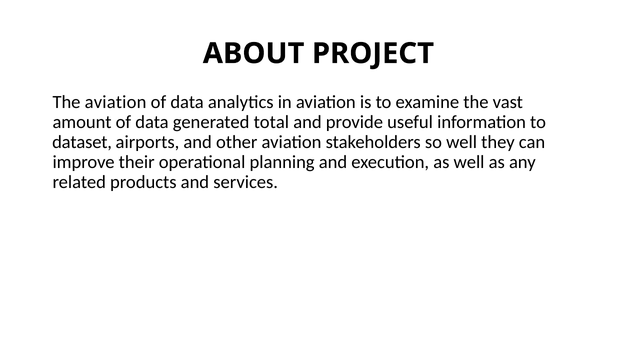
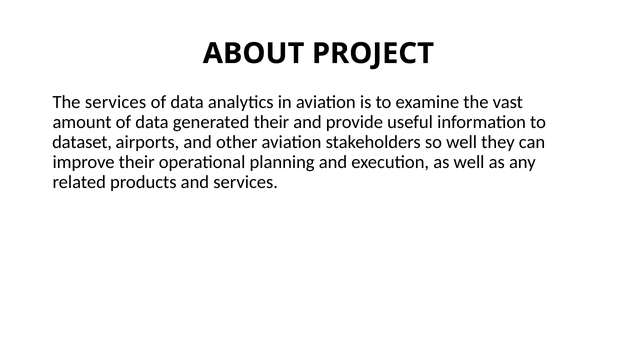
The aviation: aviation -> services
generated total: total -> their
